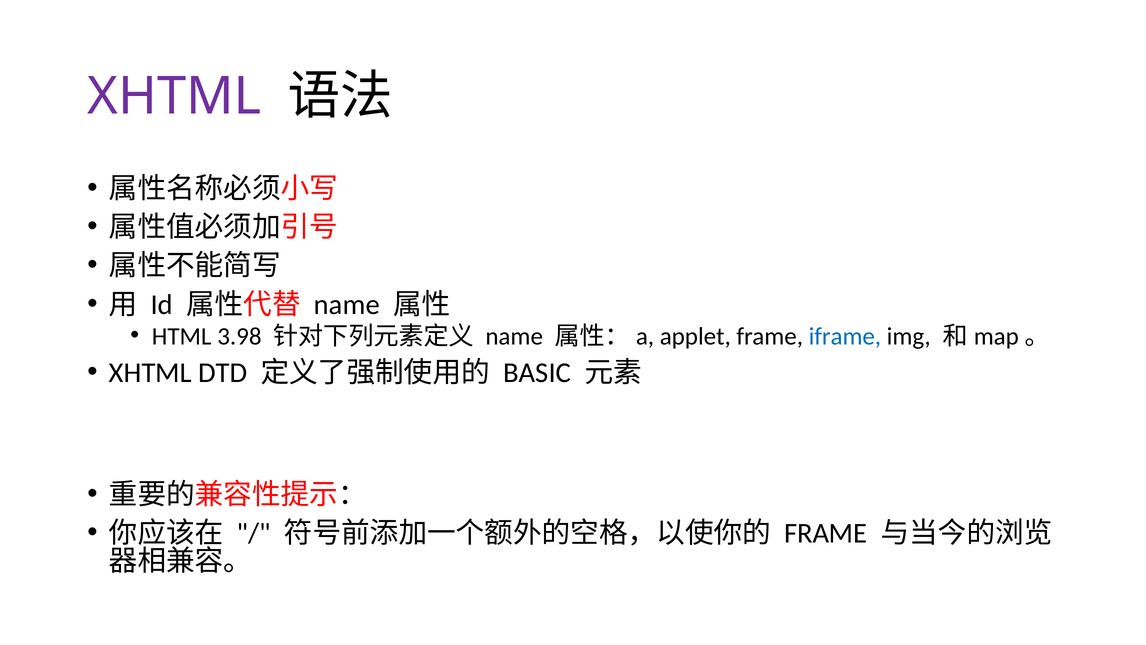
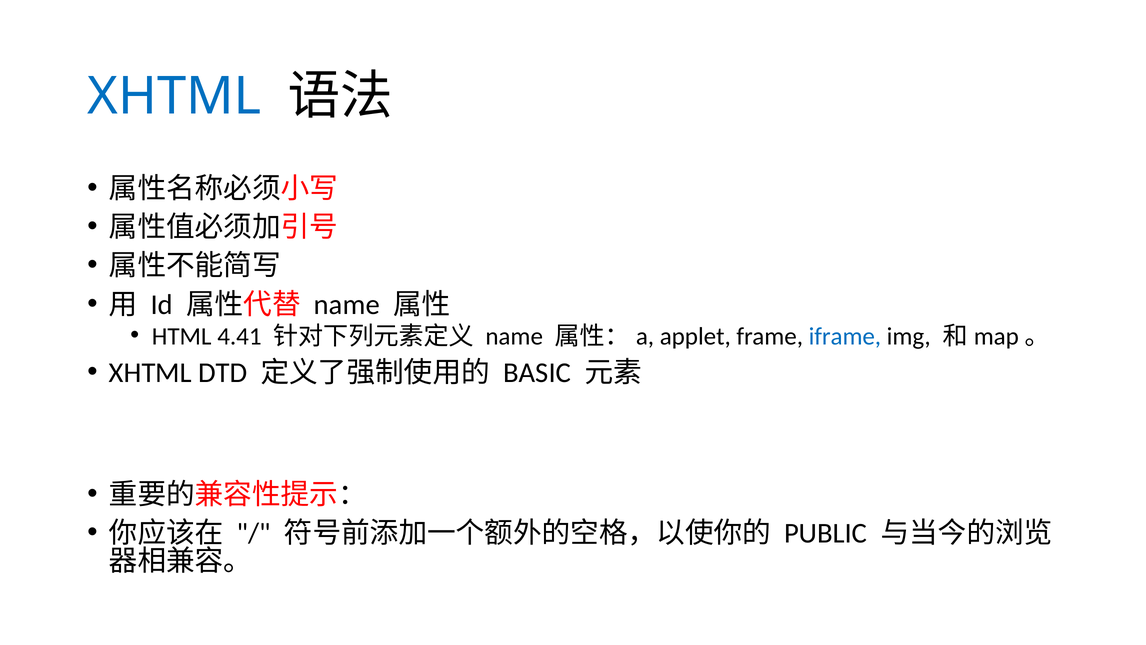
XHTML at (174, 96) colour: purple -> blue
3.98: 3.98 -> 4.41
FRAME at (826, 533): FRAME -> PUBLIC
